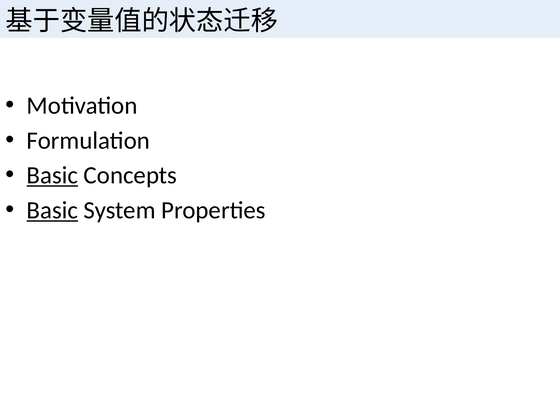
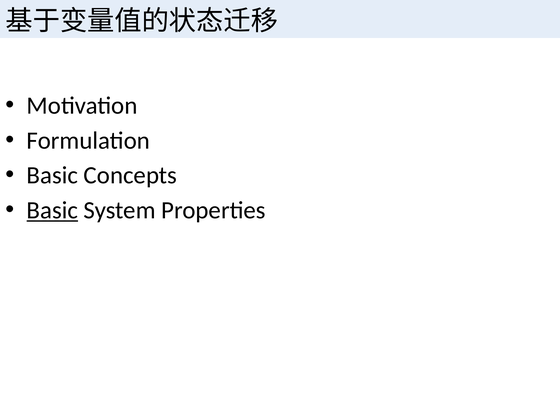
Basic at (52, 175) underline: present -> none
